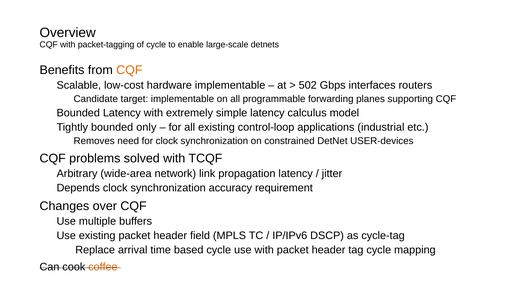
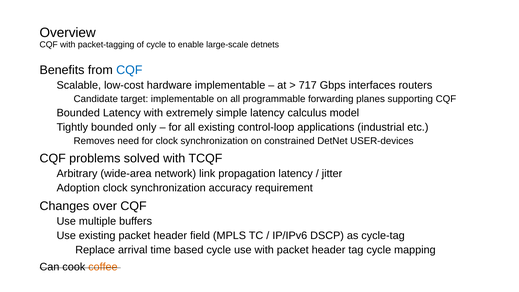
CQF at (129, 70) colour: orange -> blue
502: 502 -> 717
Depends: Depends -> Adoption
